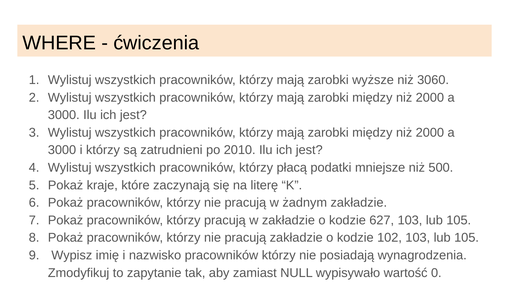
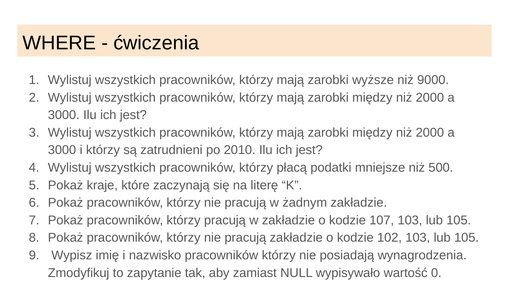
3060: 3060 -> 9000
627: 627 -> 107
